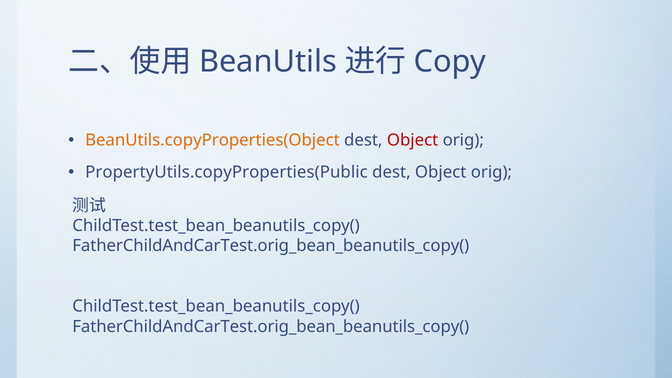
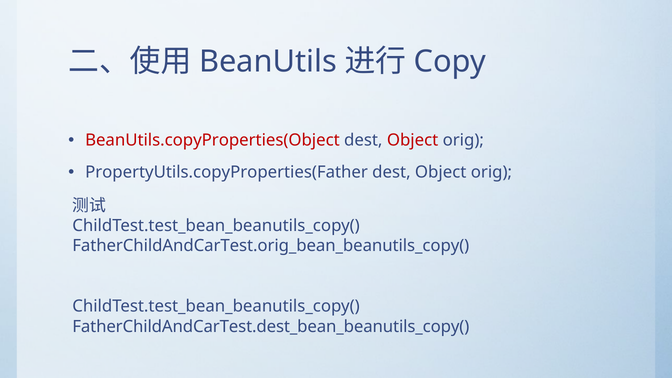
BeanUtils.copyProperties(Object colour: orange -> red
PropertyUtils.copyProperties(Public: PropertyUtils.copyProperties(Public -> PropertyUtils.copyProperties(Father
FatherChildAndCarTest.orig_bean_beanutils_copy( at (271, 327): FatherChildAndCarTest.orig_bean_beanutils_copy( -> FatherChildAndCarTest.dest_bean_beanutils_copy(
